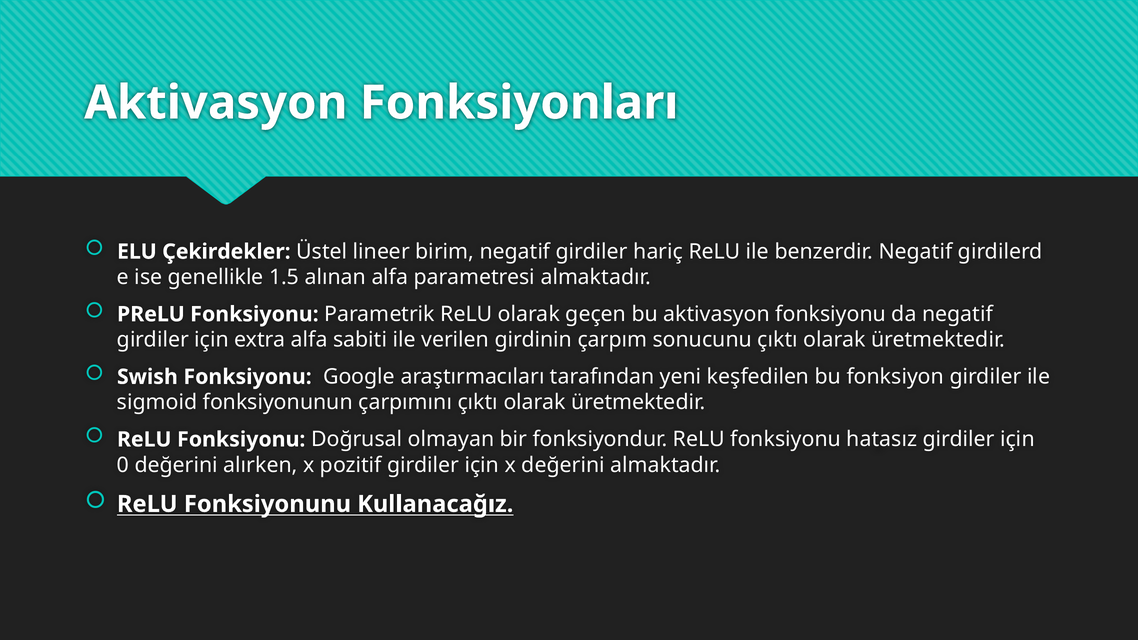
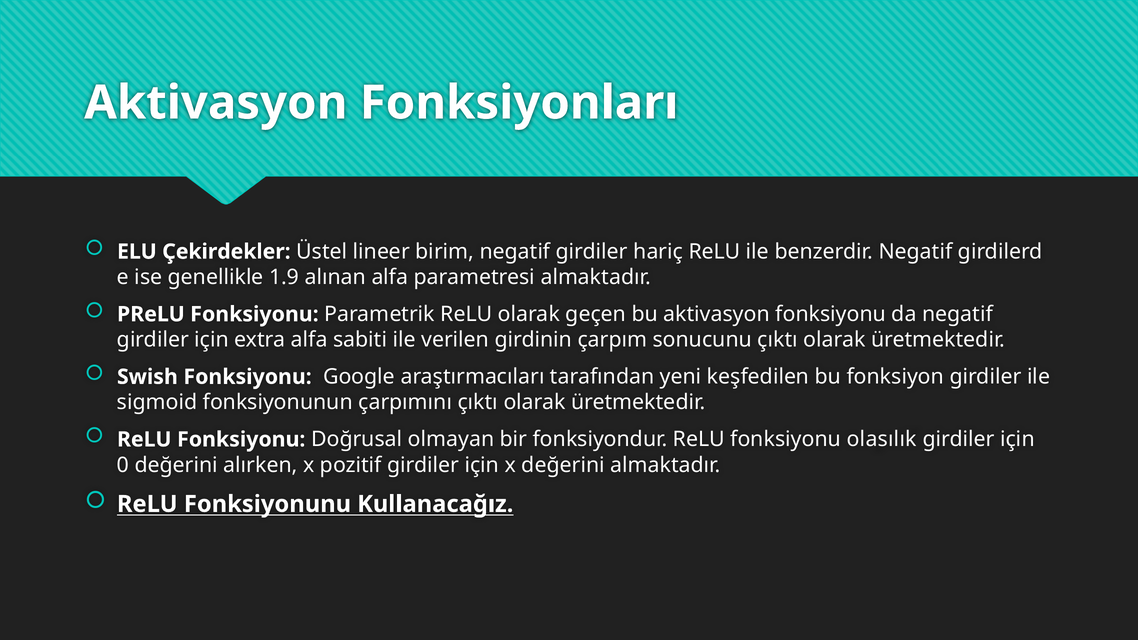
1.5: 1.5 -> 1.9
hatasız: hatasız -> olasılık
